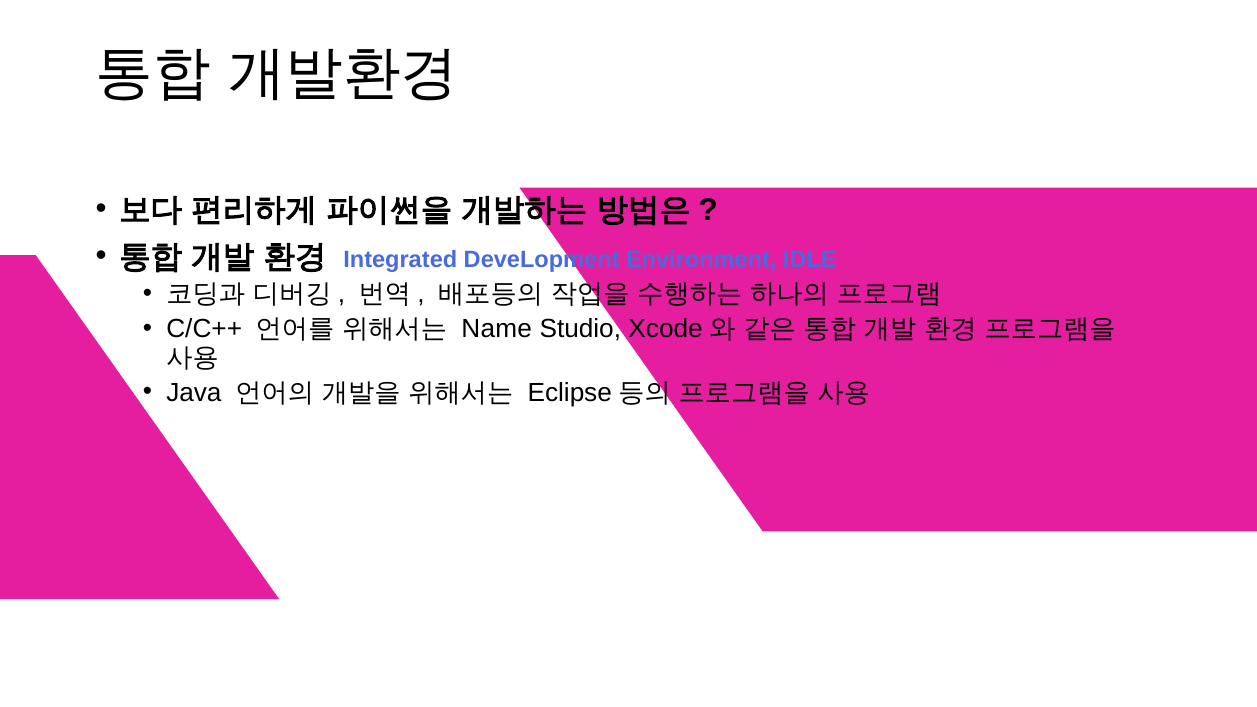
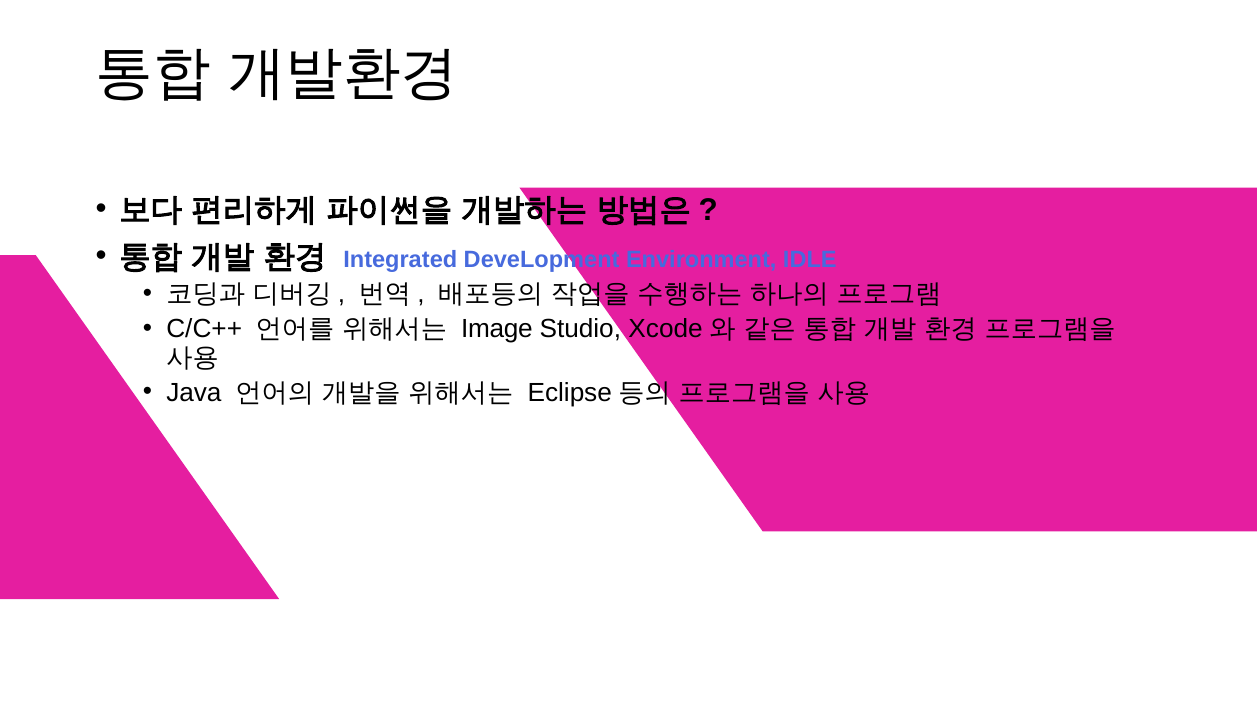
Name: Name -> Image
